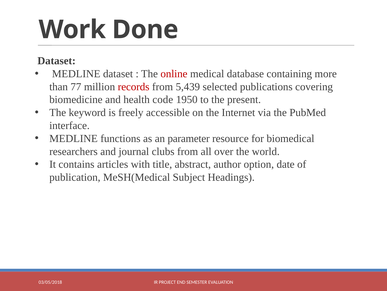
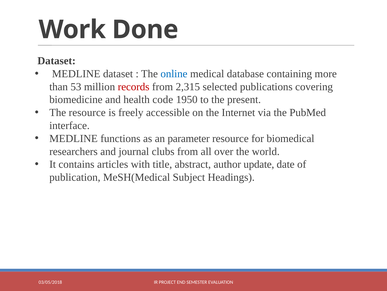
online colour: red -> blue
77: 77 -> 53
5,439: 5,439 -> 2,315
The keyword: keyword -> resource
option: option -> update
